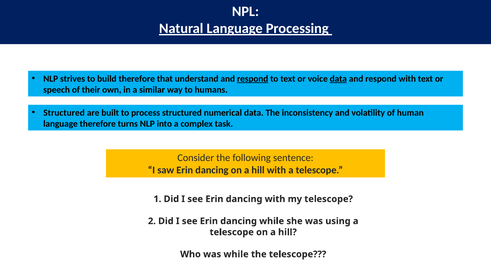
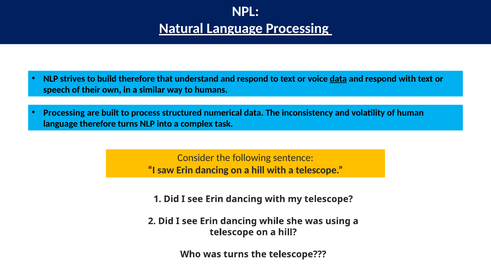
respond at (253, 79) underline: present -> none
Structured at (64, 113): Structured -> Processing
was while: while -> turns
